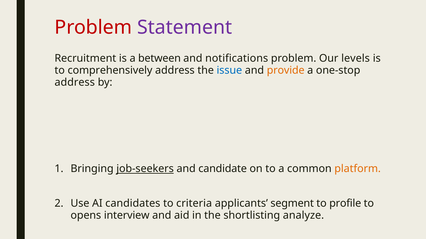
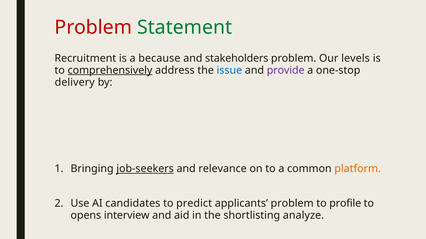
Statement colour: purple -> green
between: between -> because
and notifications: notifications -> stakeholders
comprehensively underline: none -> present
provide colour: orange -> purple
address at (75, 82): address -> delivery
candidate: candidate -> relevance
to criteria: criteria -> predict
applicants segment: segment -> problem
